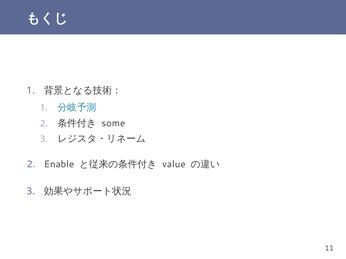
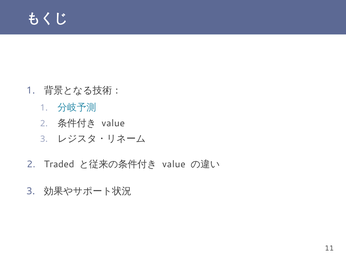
some at (113, 123): some -> value
Enable: Enable -> Traded
